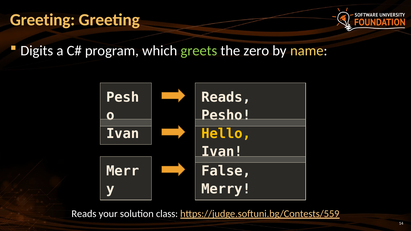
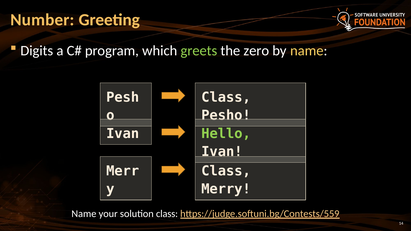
Greeting at (42, 20): Greeting -> Number
Reads at (226, 97): Reads -> Class
Hello colour: yellow -> light green
False at (226, 171): False -> Class
Reads at (84, 214): Reads -> Name
